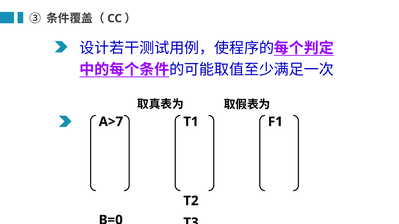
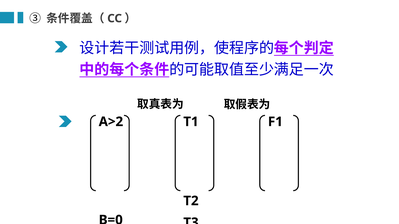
A>7: A>7 -> A>2
